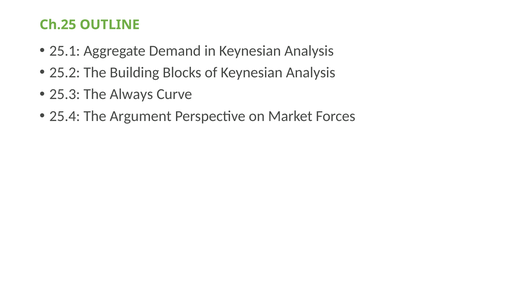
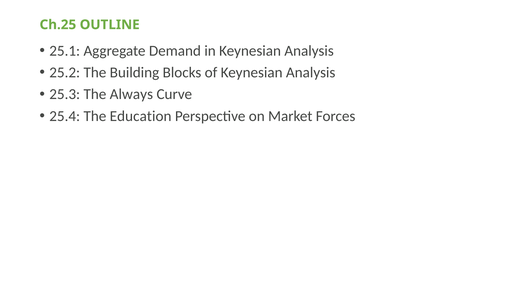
Argument: Argument -> Education
